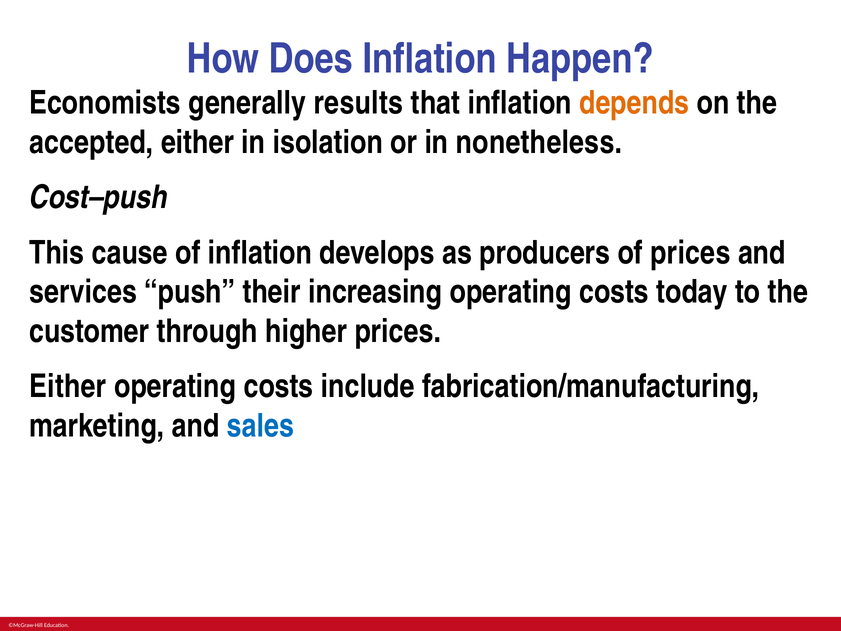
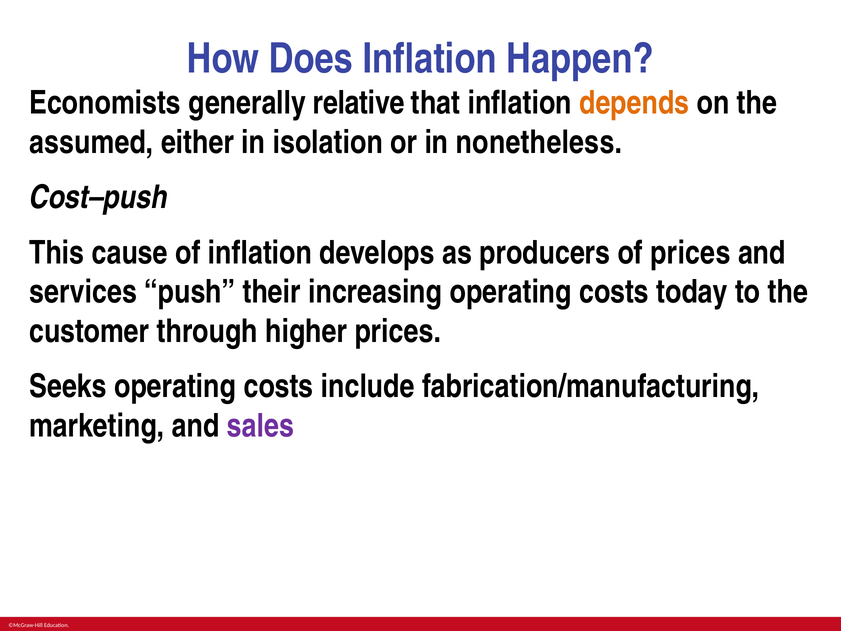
results: results -> relative
accepted: accepted -> assumed
Either at (68, 386): Either -> Seeks
sales colour: blue -> purple
